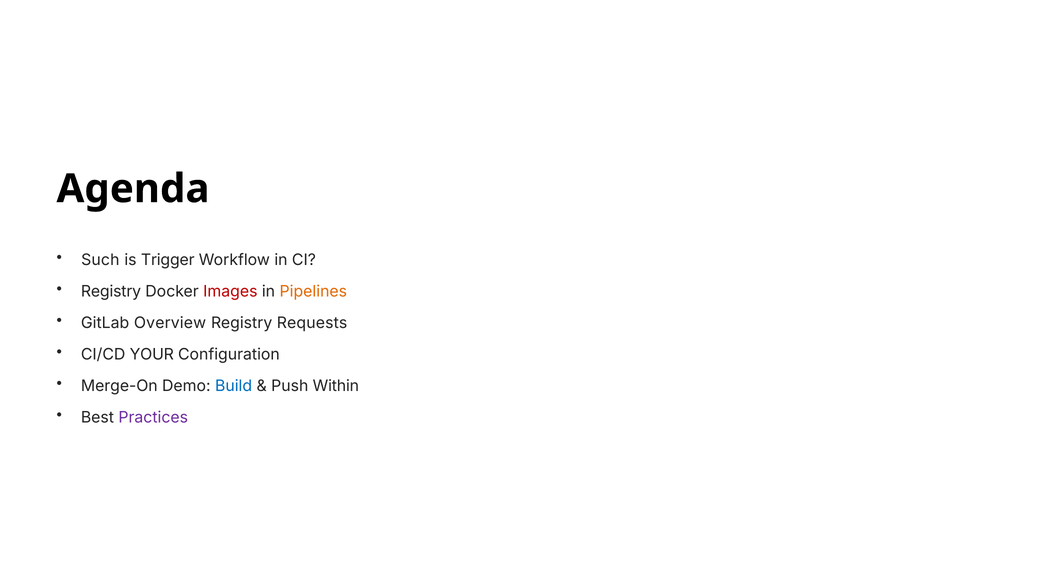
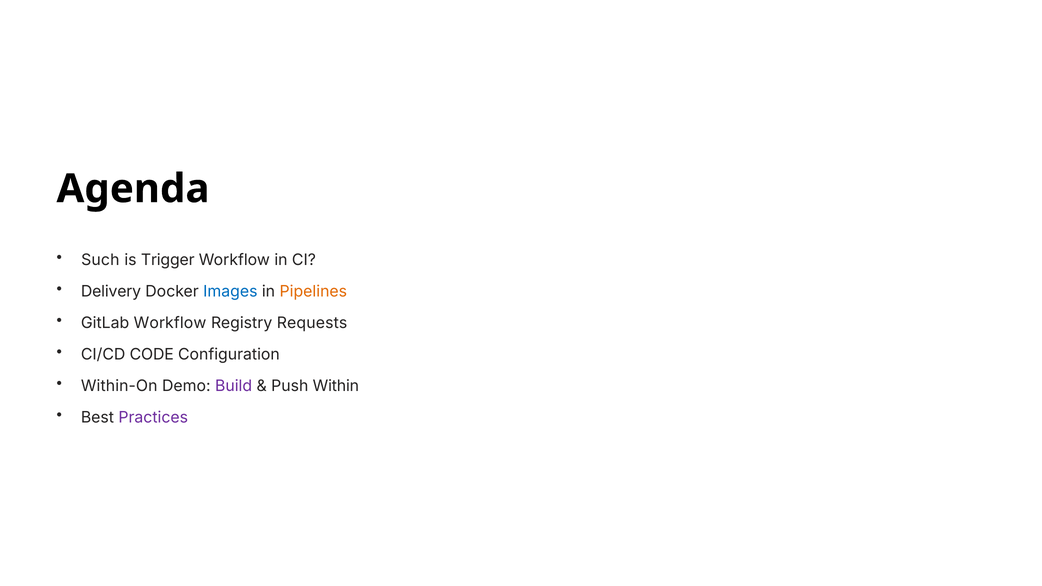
Registry at (111, 292): Registry -> Delivery
Images colour: red -> blue
GitLab Overview: Overview -> Workflow
YOUR: YOUR -> CODE
Merge-On: Merge-On -> Within-On
Build colour: blue -> purple
